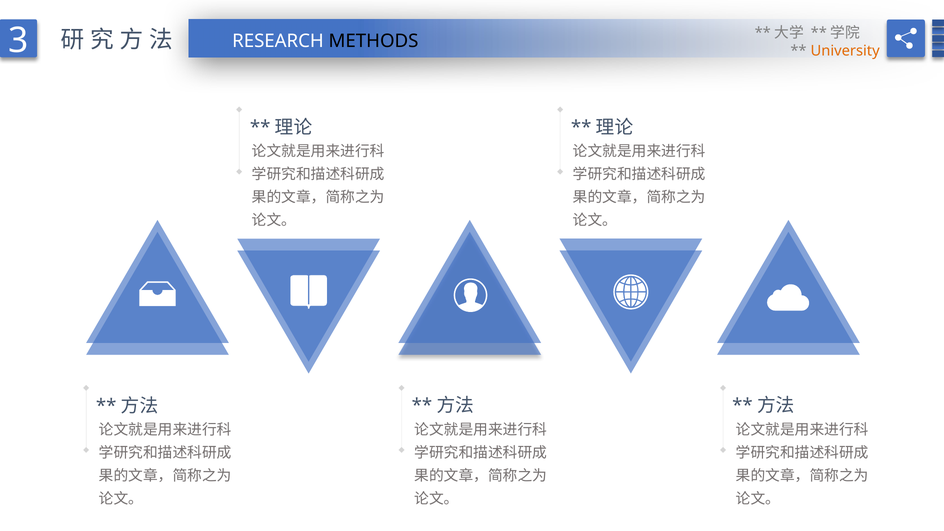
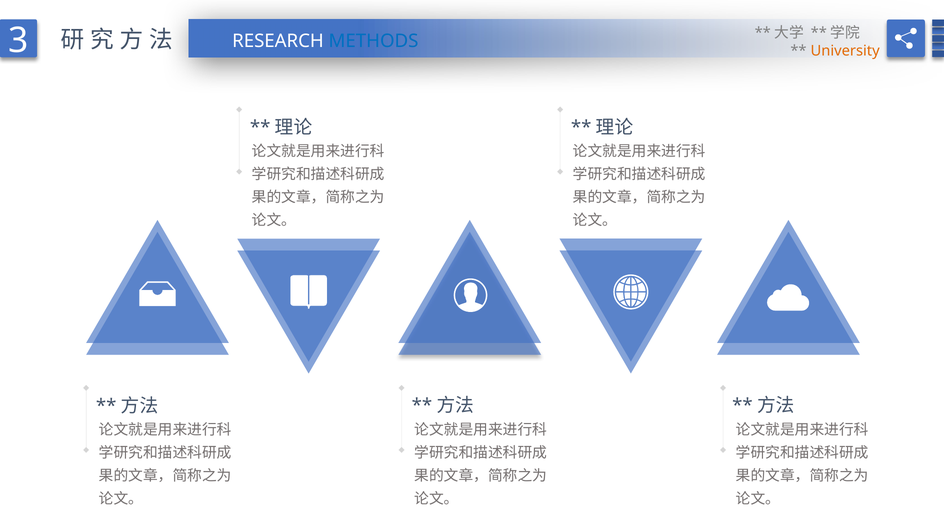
METHODS colour: black -> blue
